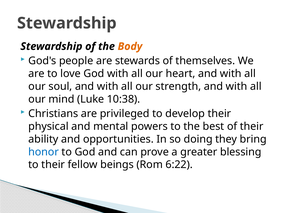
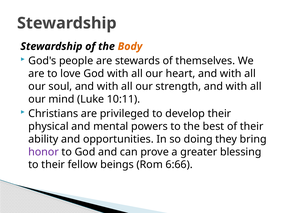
10:38: 10:38 -> 10:11
honor colour: blue -> purple
6:22: 6:22 -> 6:66
